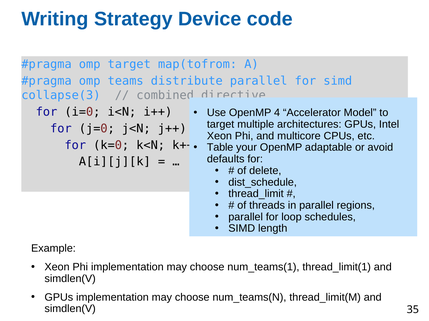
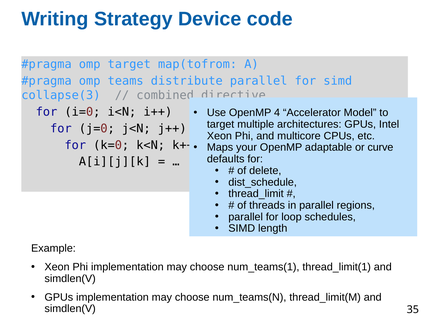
Table: Table -> Maps
avoid: avoid -> curve
